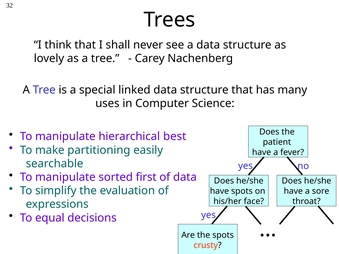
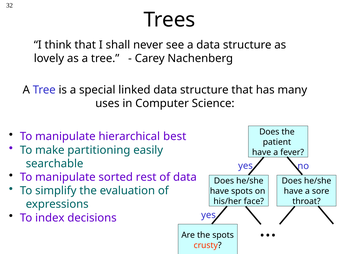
first: first -> rest
equal: equal -> index
